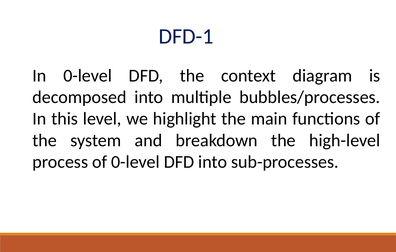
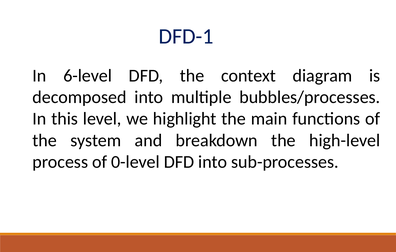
In 0-level: 0-level -> 6-level
